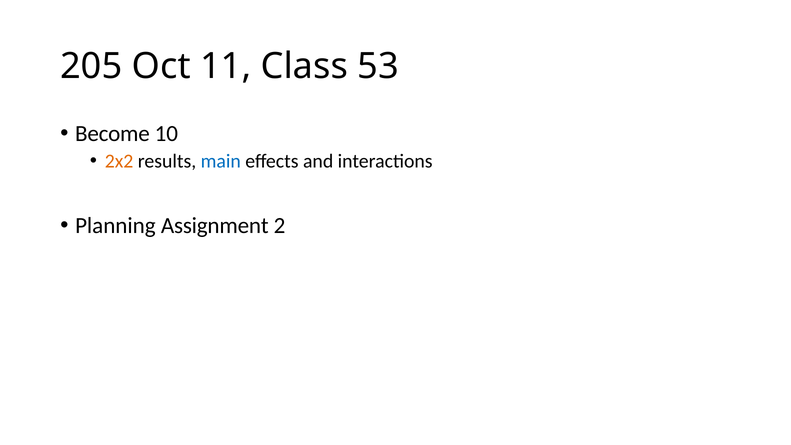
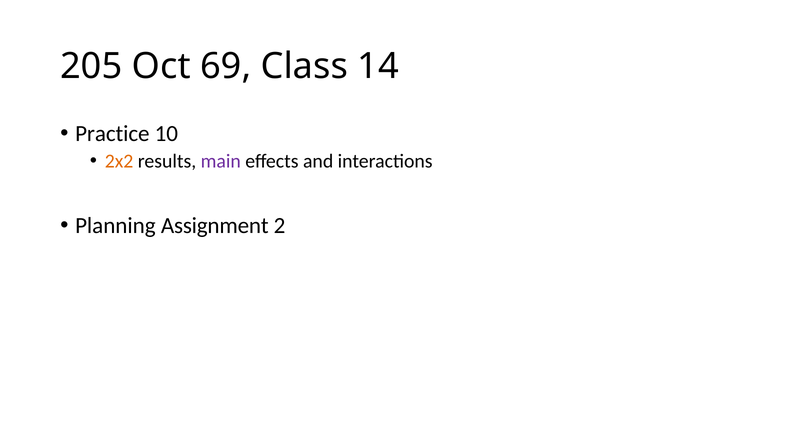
11: 11 -> 69
53: 53 -> 14
Become: Become -> Practice
main colour: blue -> purple
